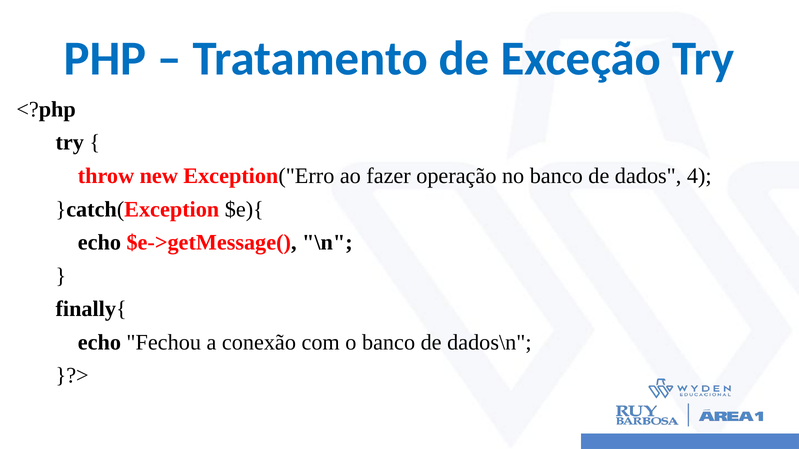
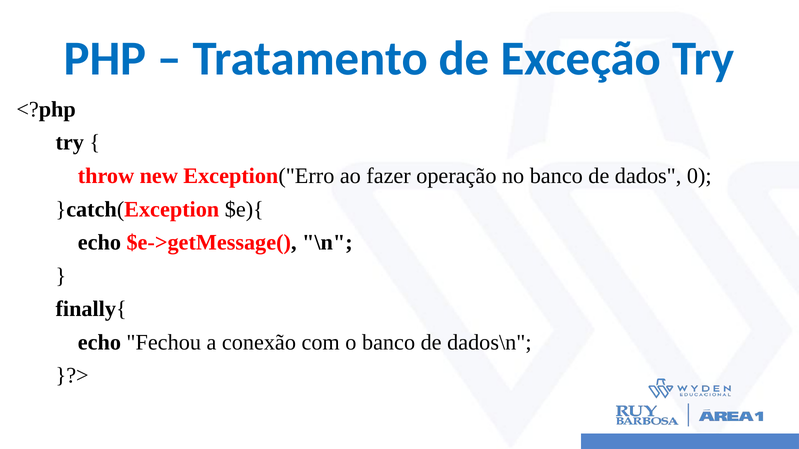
4: 4 -> 0
